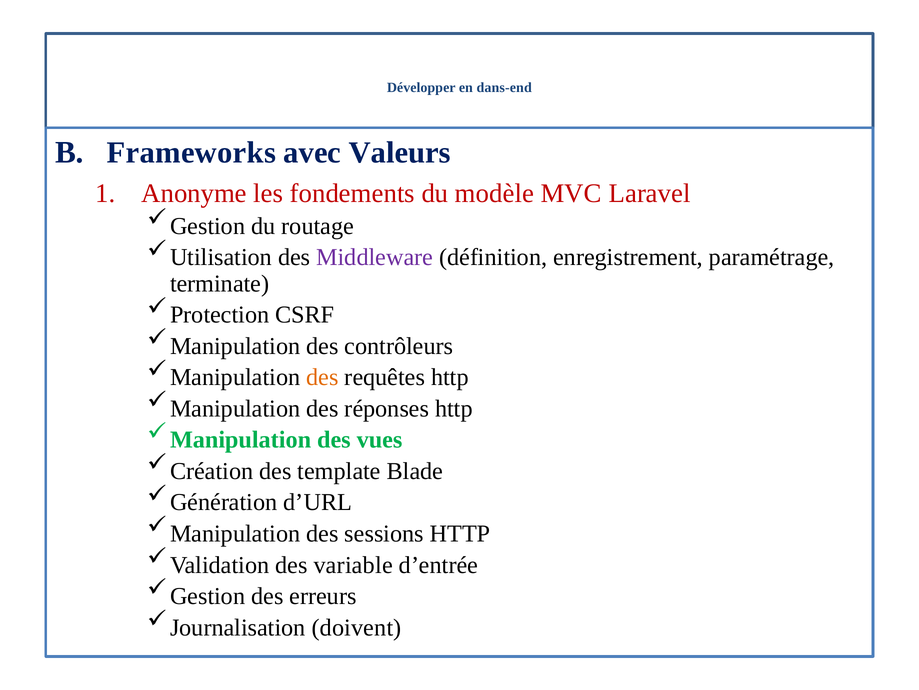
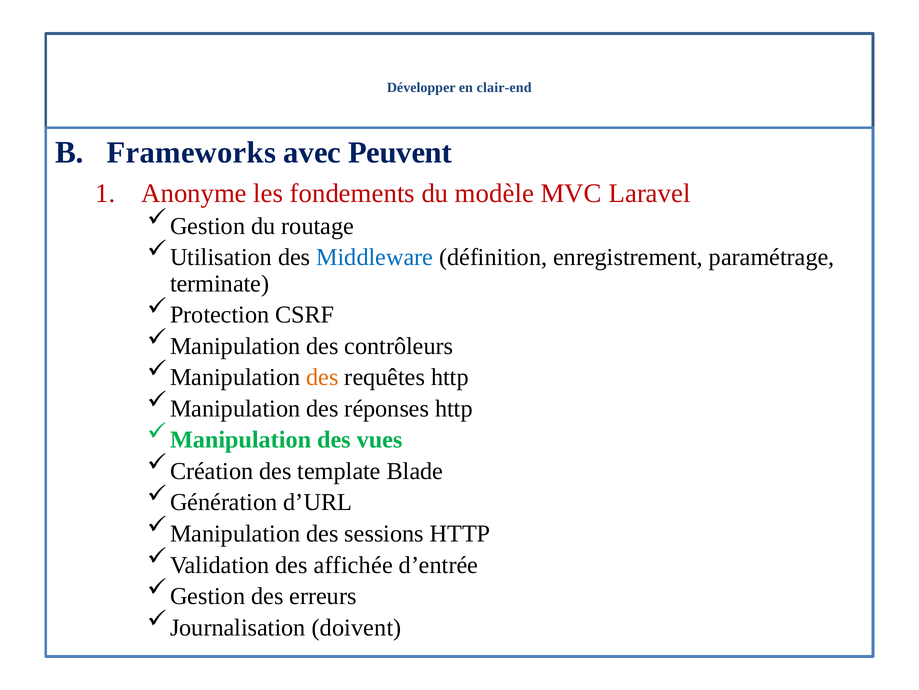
dans-end: dans-end -> clair-end
Valeurs: Valeurs -> Peuvent
Middleware colour: purple -> blue
variable: variable -> affichée
